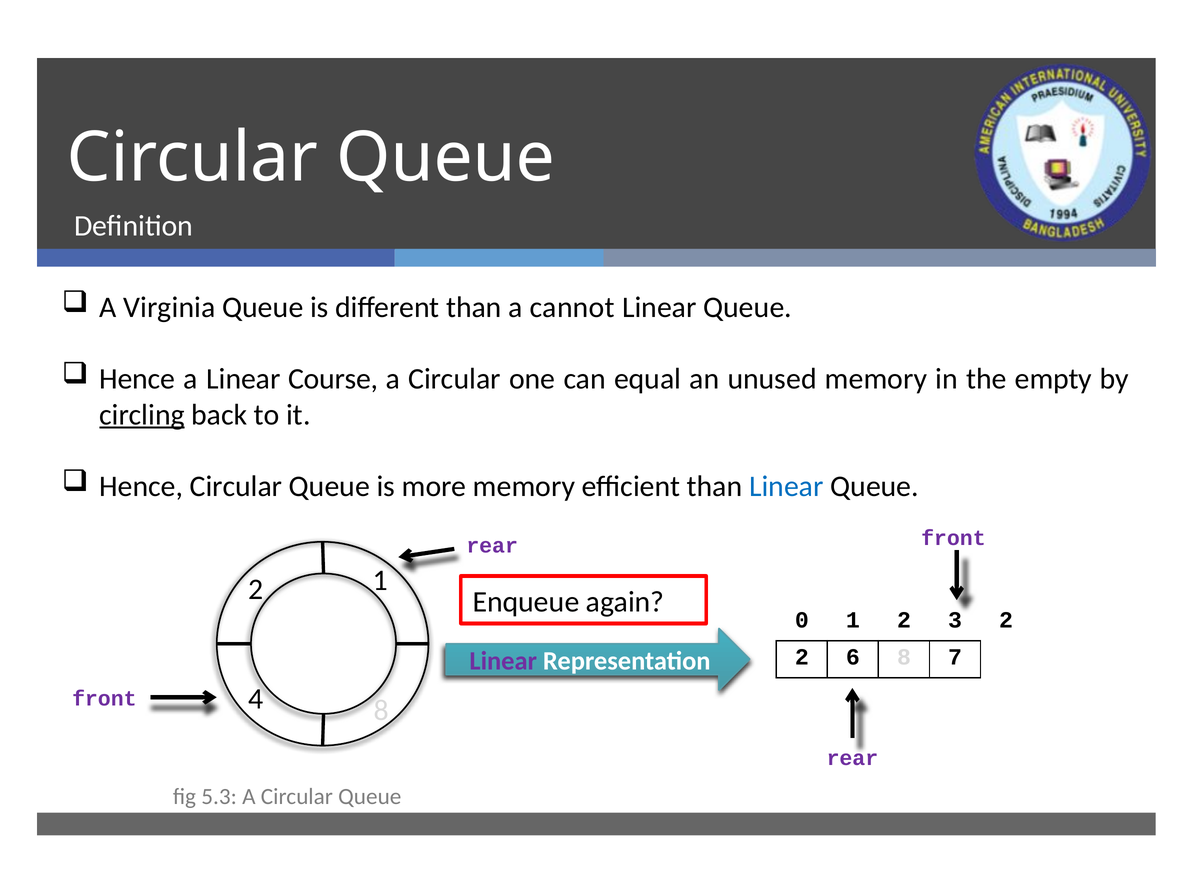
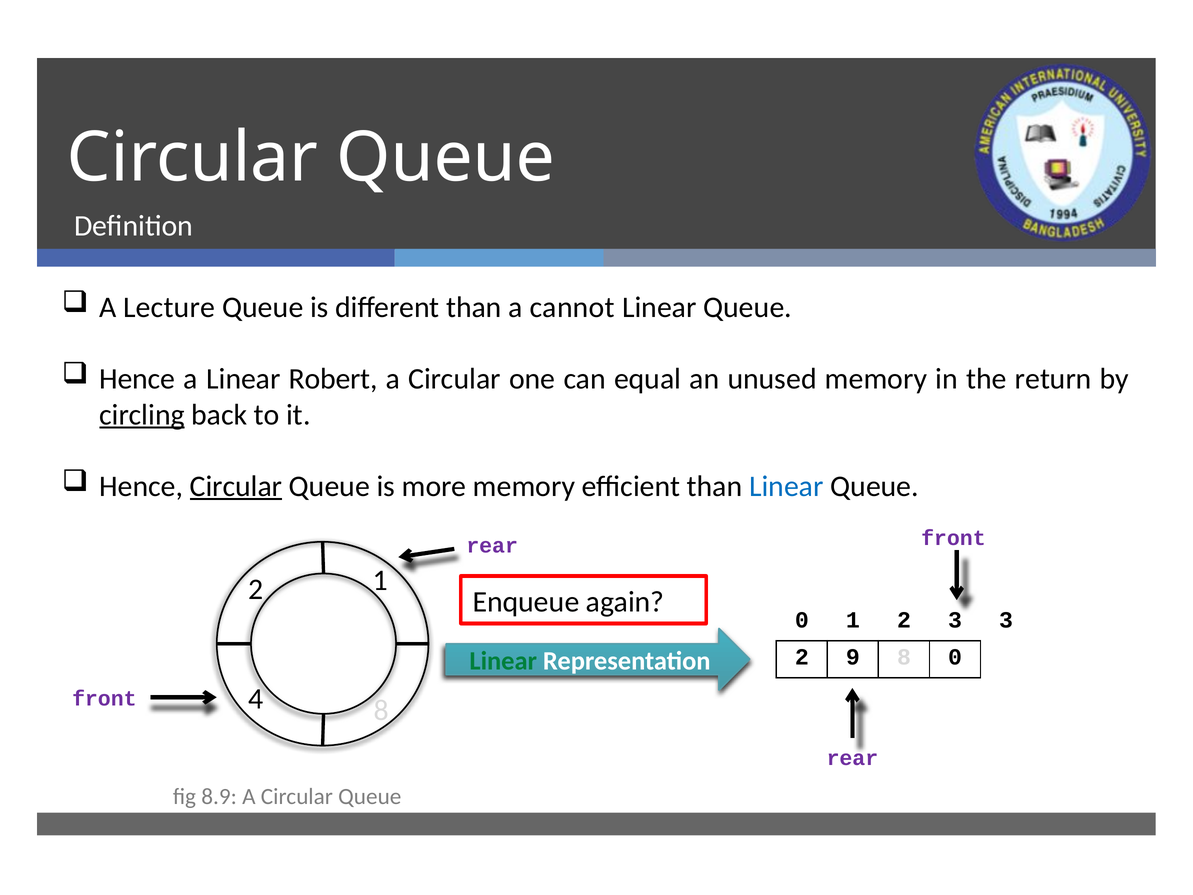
Virginia: Virginia -> Lecture
Course: Course -> Robert
empty: empty -> return
Circular at (236, 486) underline: none -> present
3 2: 2 -> 3
6: 6 -> 9
8 7: 7 -> 0
Linear at (503, 661) colour: purple -> green
5.3: 5.3 -> 8.9
